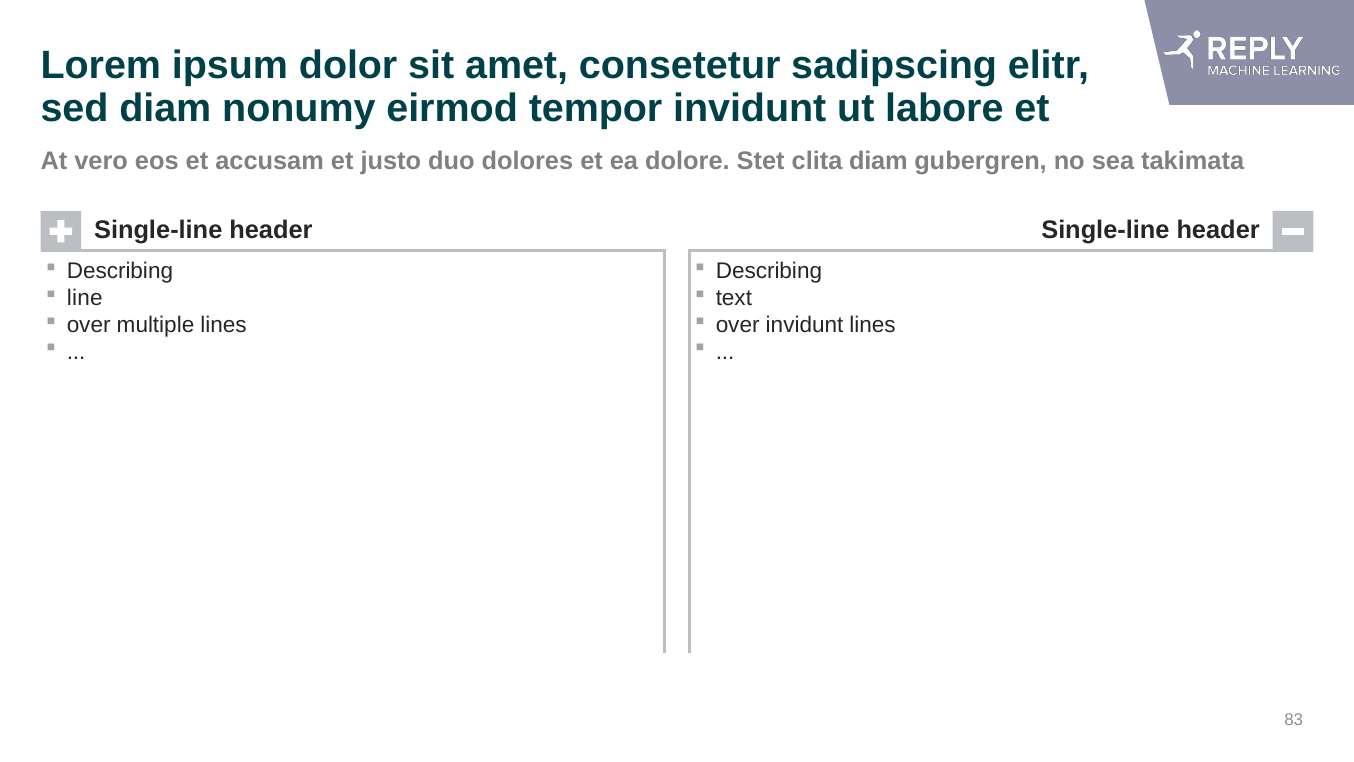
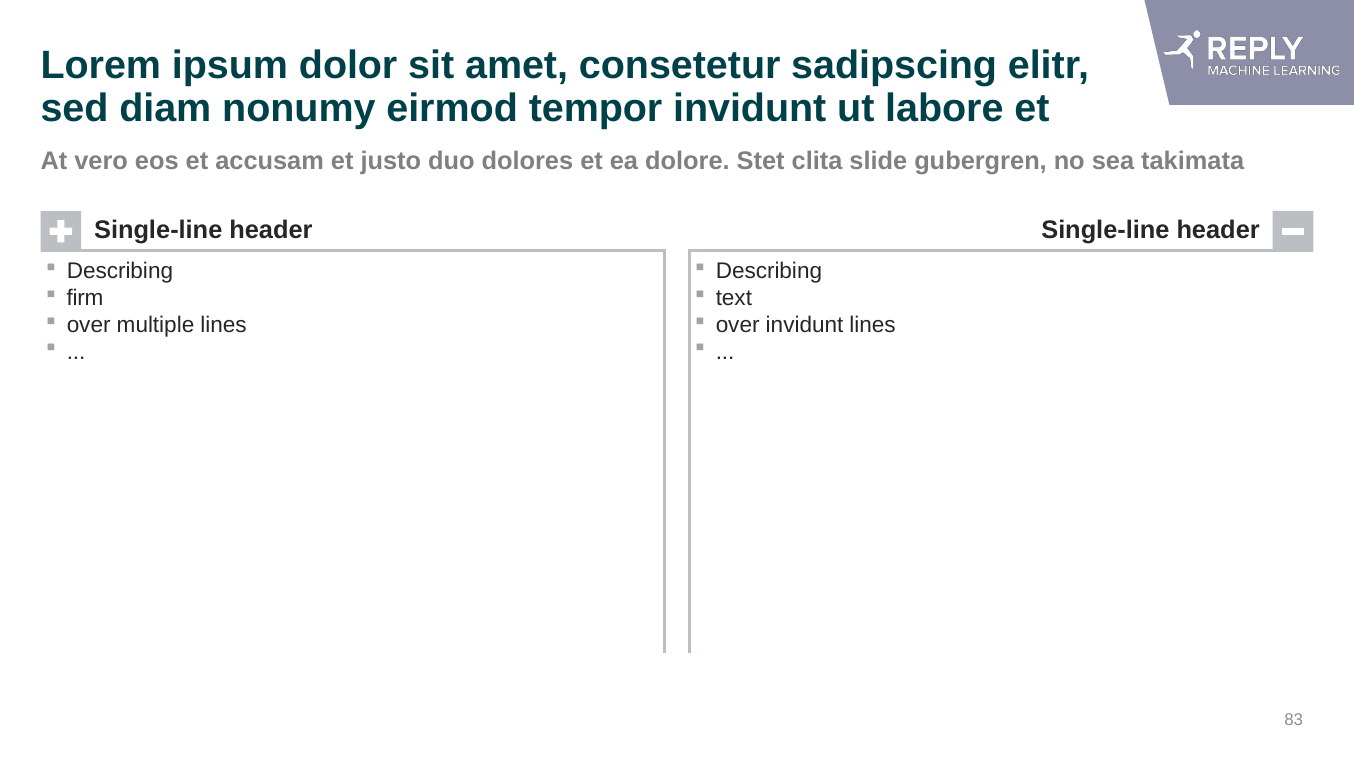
clita diam: diam -> slide
line: line -> firm
